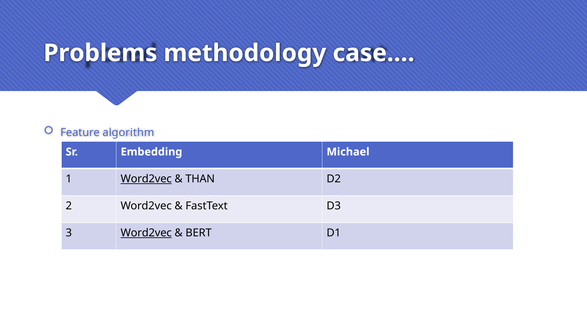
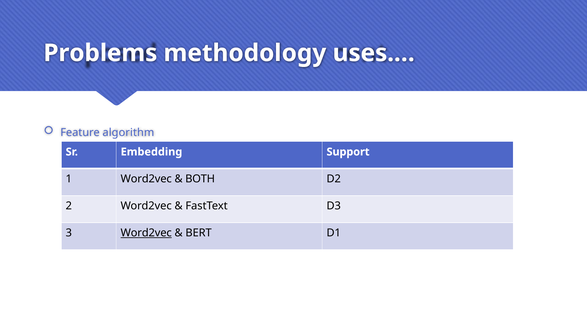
case.…: case.… -> uses.…
Michael: Michael -> Support
Word2vec at (146, 179) underline: present -> none
THAN: THAN -> BOTH
